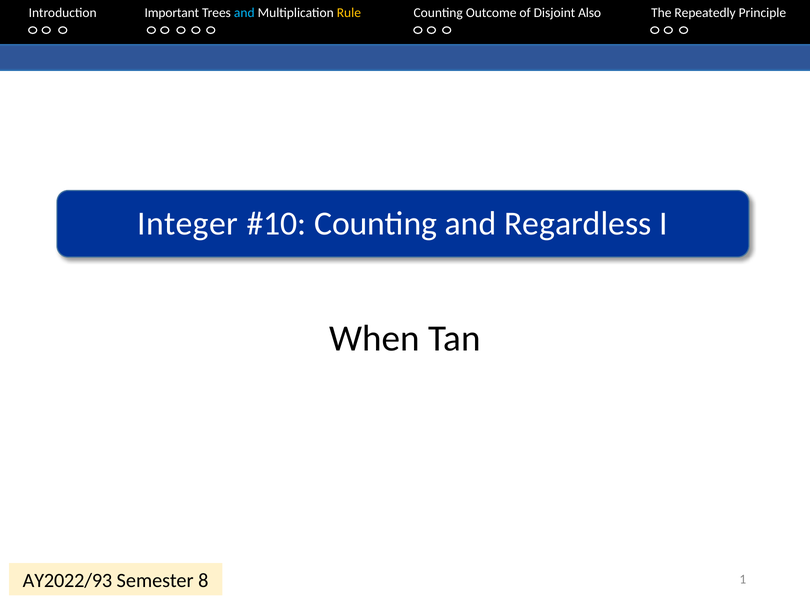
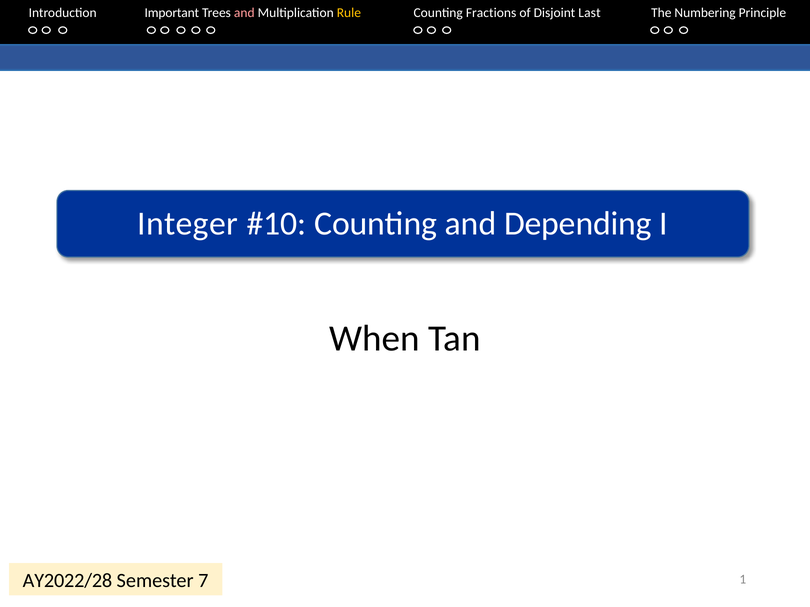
and at (244, 13) colour: light blue -> pink
Outcome: Outcome -> Fractions
Also: Also -> Last
Repeatedly: Repeatedly -> Numbering
Regardless: Regardless -> Depending
AY2022/93: AY2022/93 -> AY2022/28
8: 8 -> 7
